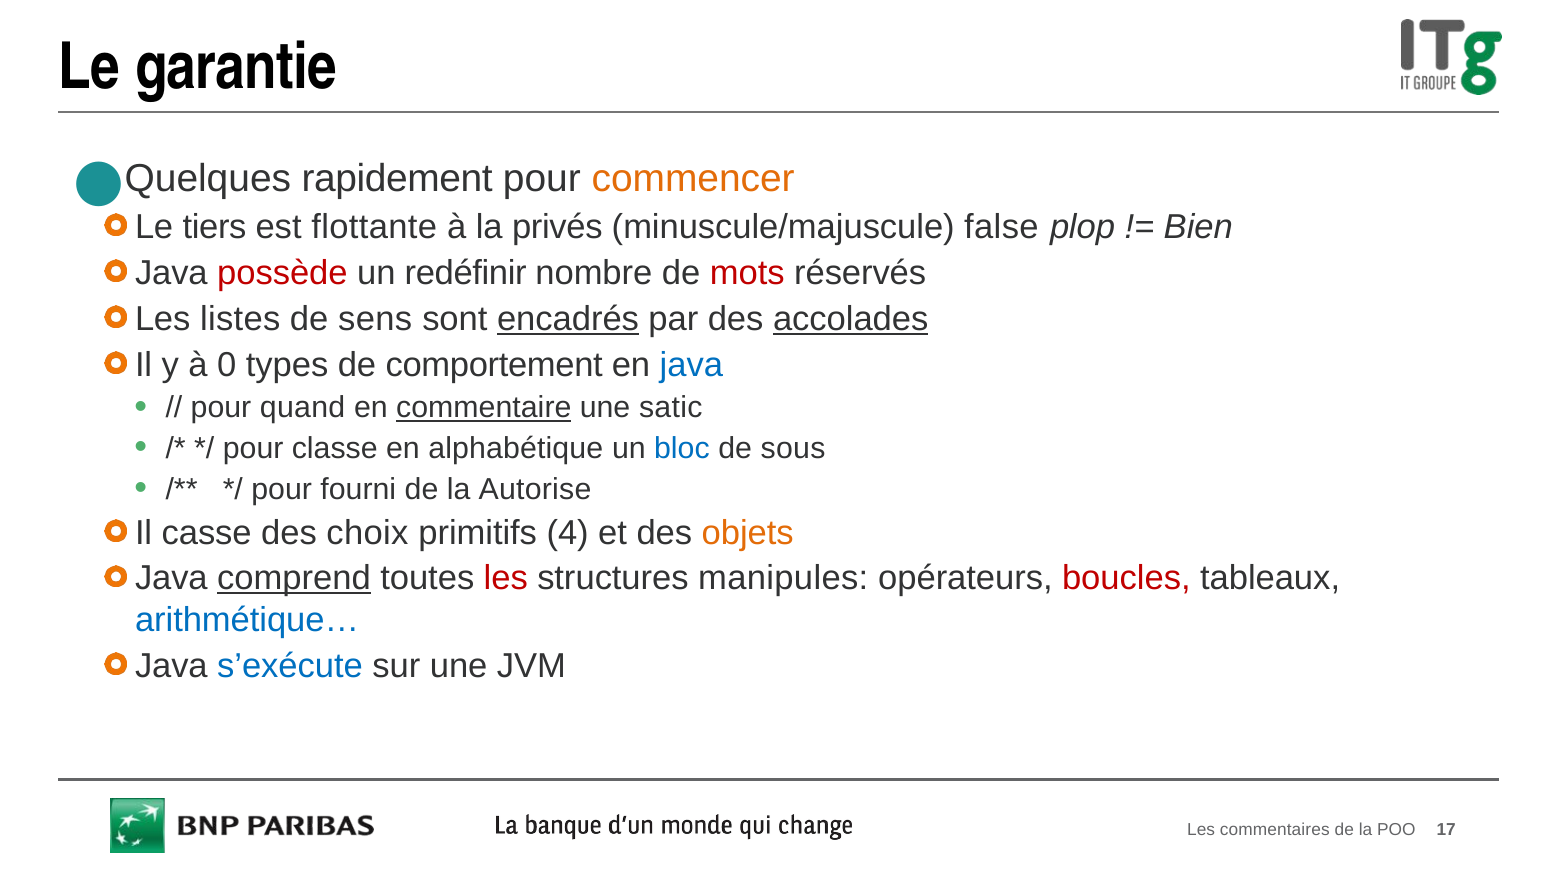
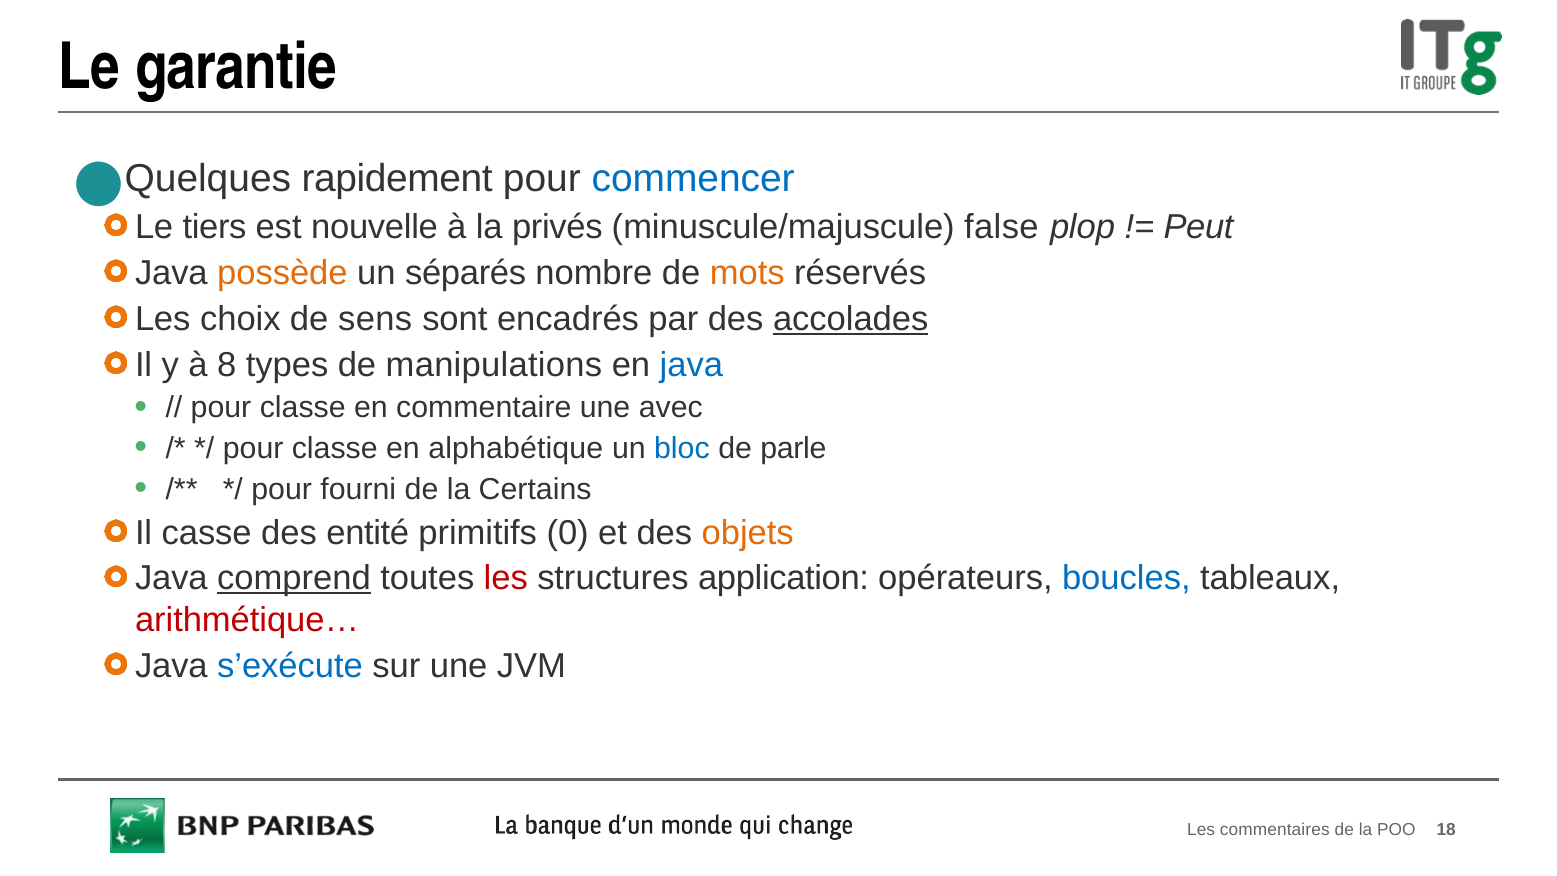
commencer colour: orange -> blue
flottante: flottante -> nouvelle
Bien: Bien -> Peut
possède colour: red -> orange
redéfinir: redéfinir -> séparés
mots colour: red -> orange
listes: listes -> choix
encadrés underline: present -> none
0: 0 -> 8
comportement: comportement -> manipulations
quand at (303, 408): quand -> classe
commentaire underline: present -> none
satic: satic -> avec
sous: sous -> parle
Autorise: Autorise -> Certains
choix: choix -> entité
4: 4 -> 0
manipules: manipules -> application
boucles colour: red -> blue
arithmétique… colour: blue -> red
17: 17 -> 18
